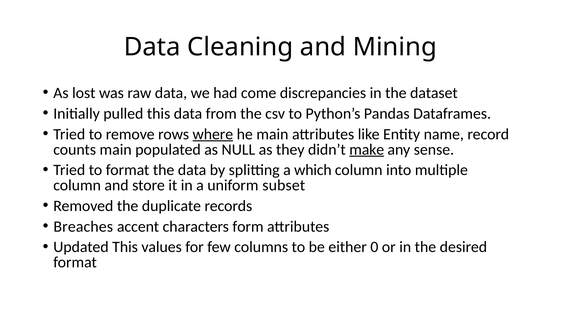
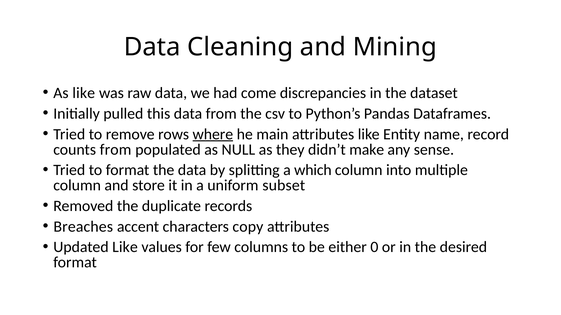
As lost: lost -> like
counts main: main -> from
make underline: present -> none
form: form -> copy
Updated This: This -> Like
